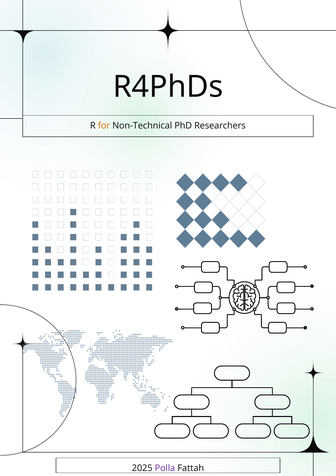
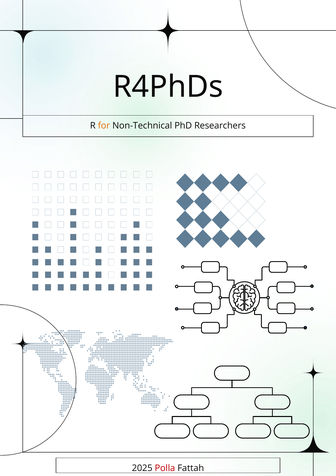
Polla colour: purple -> red
